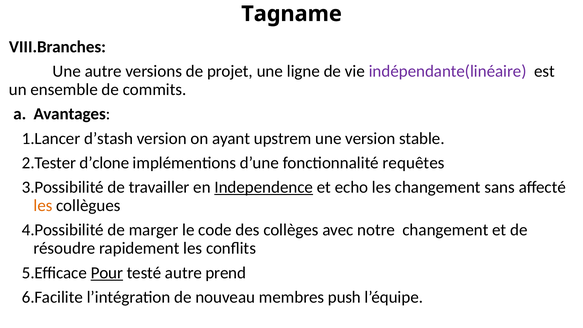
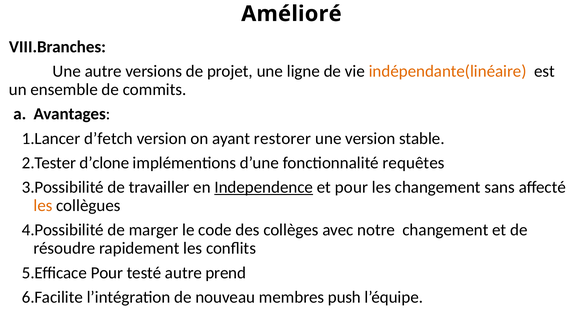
Tagname: Tagname -> Amélioré
indépendante(linéaire colour: purple -> orange
d’stash: d’stash -> d’fetch
upstrem: upstrem -> restorer
et echo: echo -> pour
Pour at (107, 273) underline: present -> none
